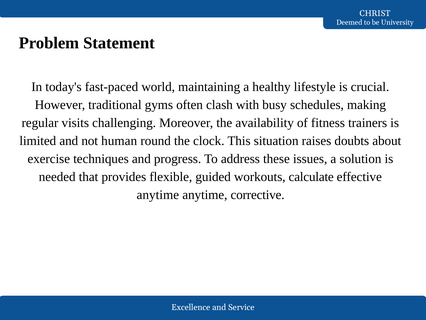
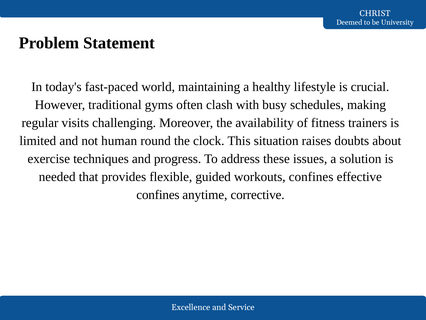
workouts calculate: calculate -> confines
anytime at (158, 195): anytime -> confines
